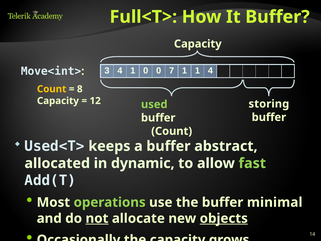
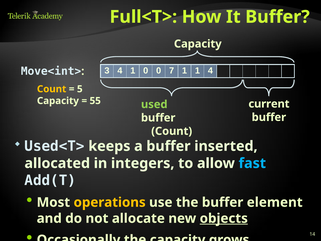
8: 8 -> 5
12: 12 -> 55
storing: storing -> current
abstract: abstract -> inserted
dynamic: dynamic -> integers
fast colour: light green -> light blue
operations colour: light green -> yellow
minimal: minimal -> element
not underline: present -> none
